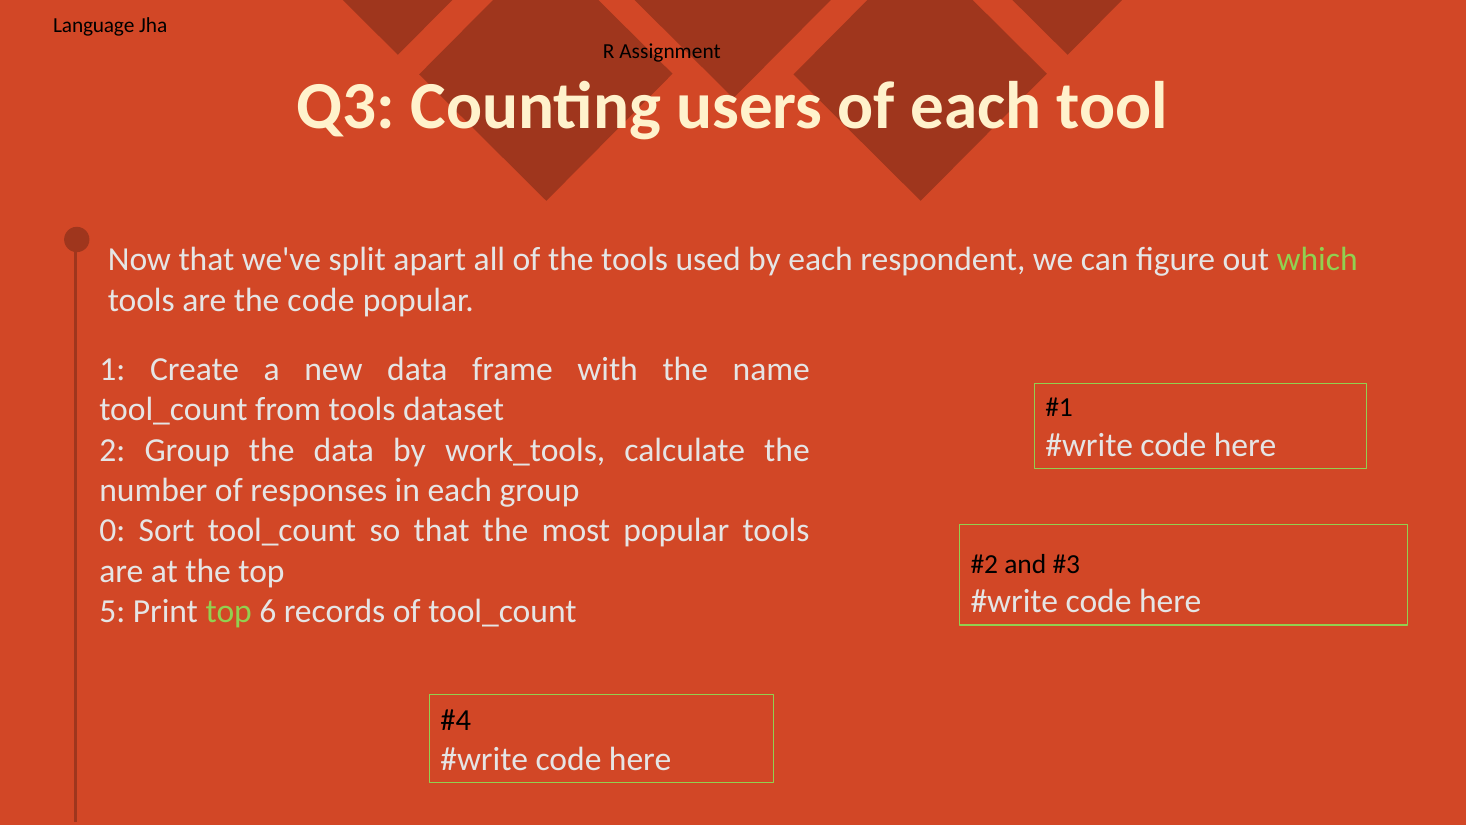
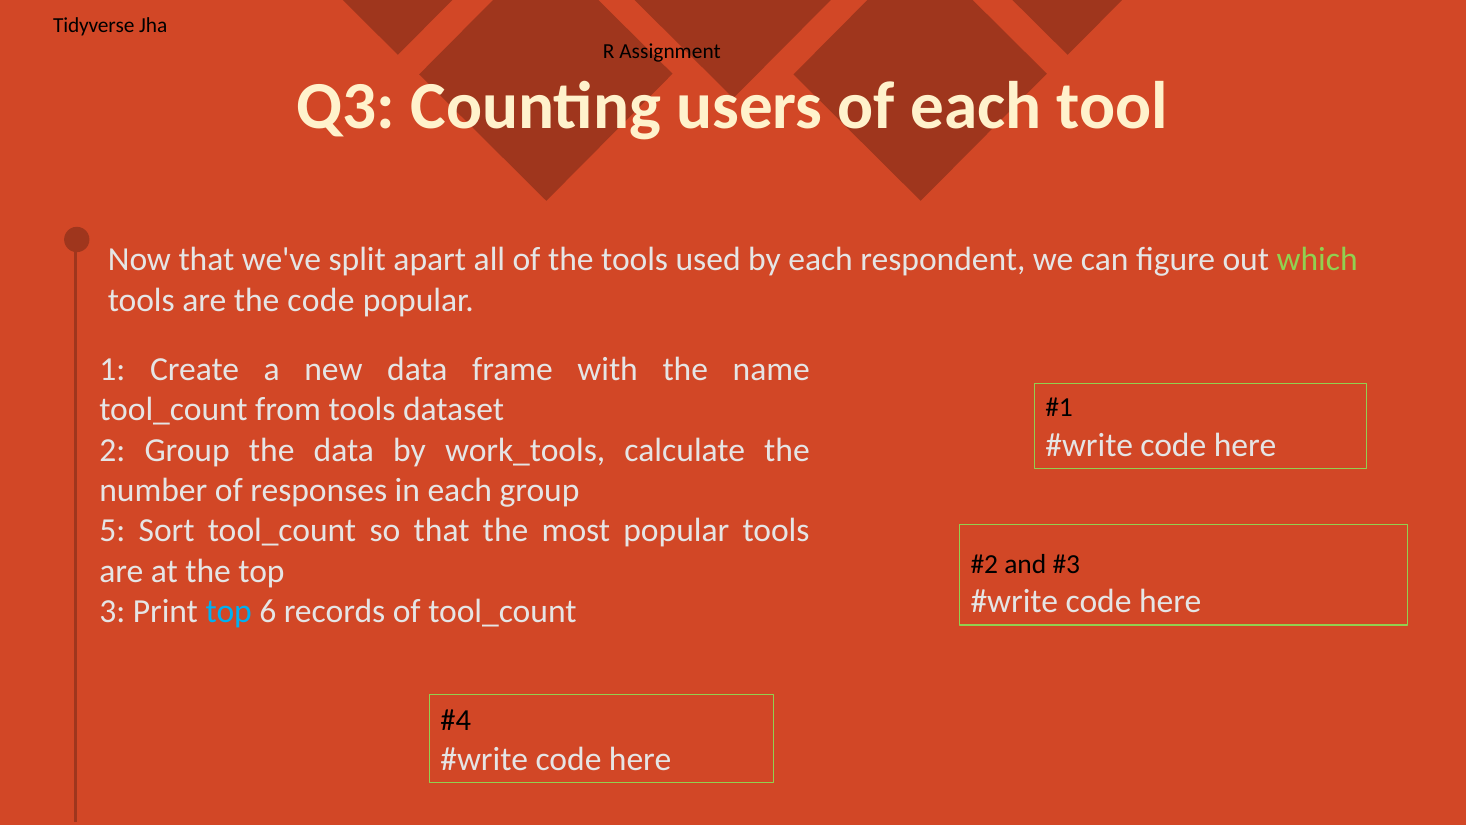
Language: Language -> Tidyverse
0: 0 -> 5
5: 5 -> 3
top at (229, 611) colour: light green -> light blue
